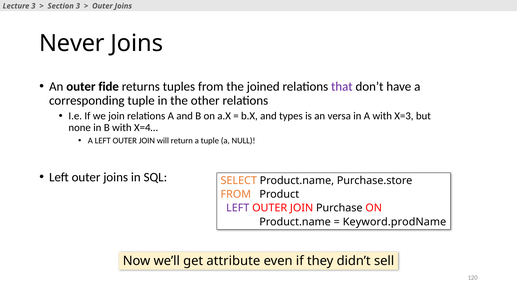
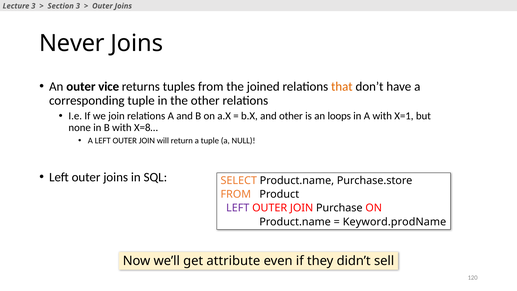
fide: fide -> vice
that colour: purple -> orange
and types: types -> other
versa: versa -> loops
X=3: X=3 -> X=1
X=4…: X=4… -> X=8…
